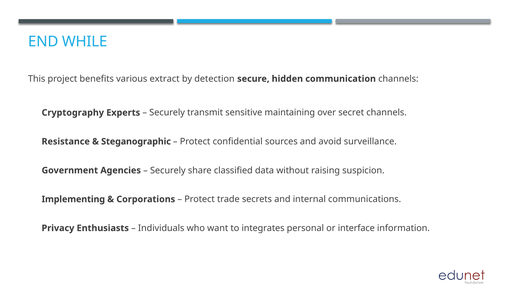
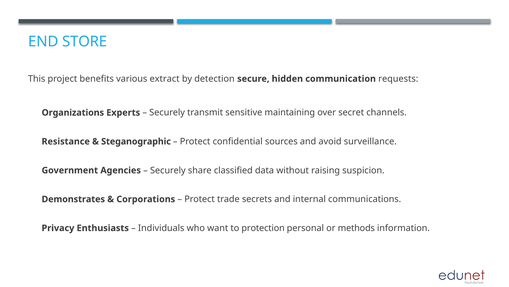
WHILE: WHILE -> STORE
communication channels: channels -> requests
Cryptography: Cryptography -> Organizations
Implementing: Implementing -> Demonstrates
integrates: integrates -> protection
interface: interface -> methods
